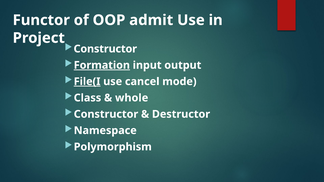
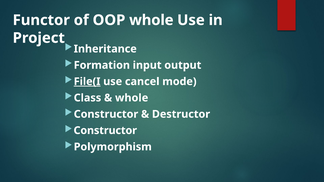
OOP admit: admit -> whole
Constructor at (105, 49): Constructor -> Inheritance
Formation underline: present -> none
Namespace at (105, 131): Namespace -> Constructor
